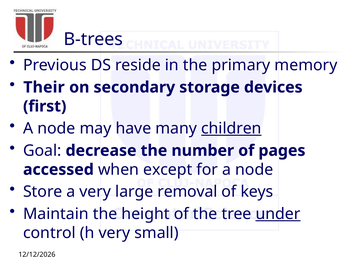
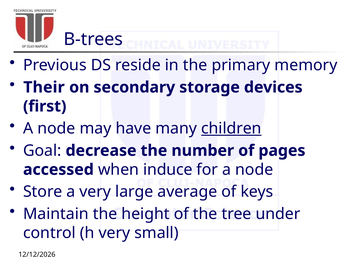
except: except -> induce
removal: removal -> average
under underline: present -> none
